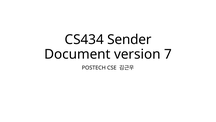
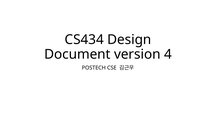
Sender: Sender -> Design
7: 7 -> 4
